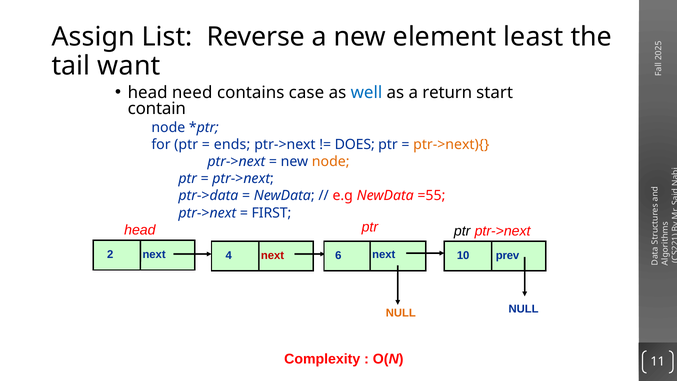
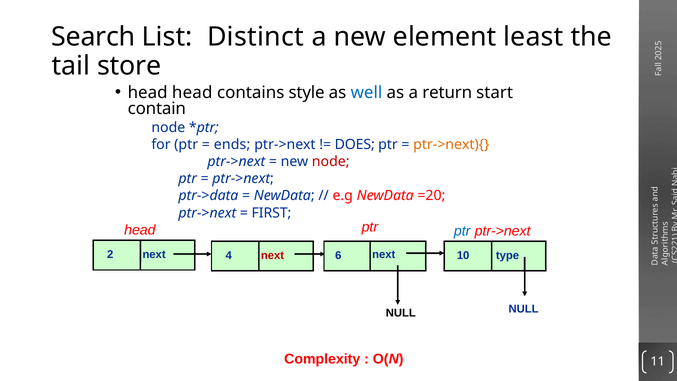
Assign: Assign -> Search
Reverse: Reverse -> Distinct
want: want -> store
head need: need -> head
case: case -> style
node at (331, 162) colour: orange -> red
=55: =55 -> =20
ptr at (462, 231) colour: black -> blue
prev: prev -> type
NULL at (401, 313) colour: orange -> black
